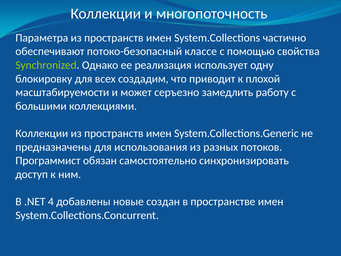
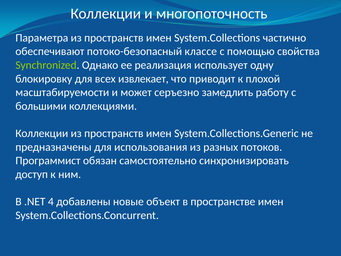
создадим: создадим -> извлекает
создан: создан -> объект
